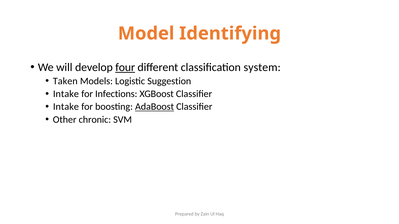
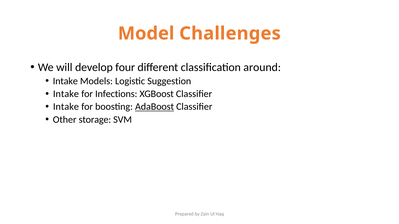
Identifying: Identifying -> Challenges
four underline: present -> none
system: system -> around
Taken at (65, 81): Taken -> Intake
chronic: chronic -> storage
